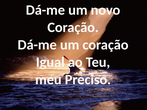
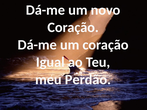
Preciso: Preciso -> Perdão
